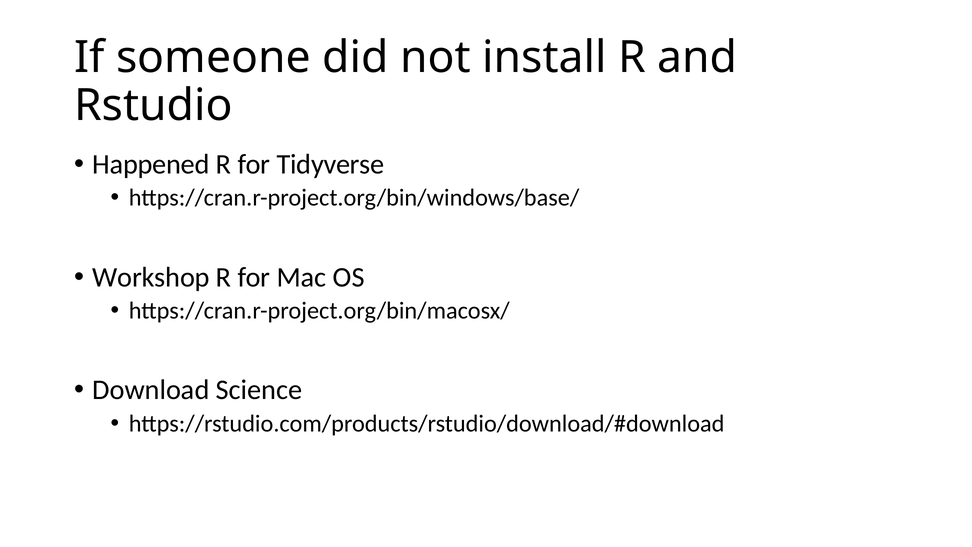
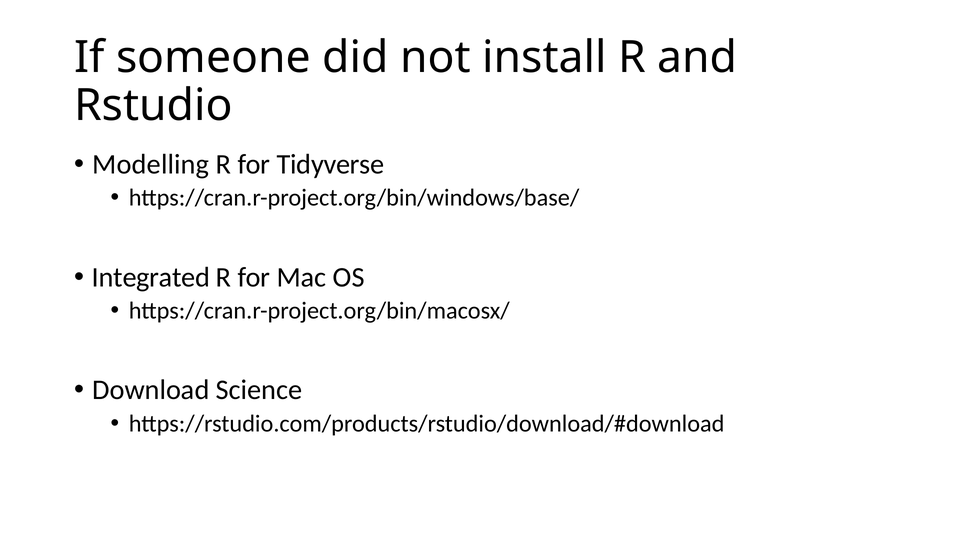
Happened: Happened -> Modelling
Workshop: Workshop -> Integrated
